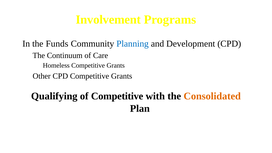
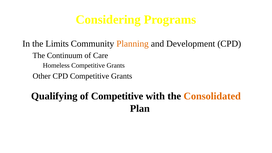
Involvement: Involvement -> Considering
Funds: Funds -> Limits
Planning colour: blue -> orange
